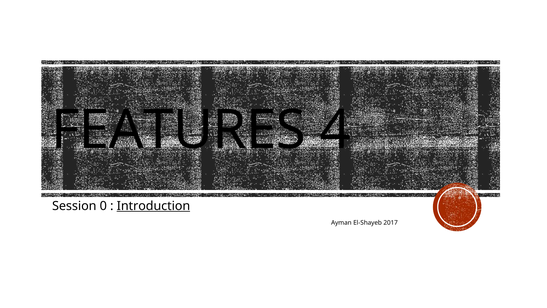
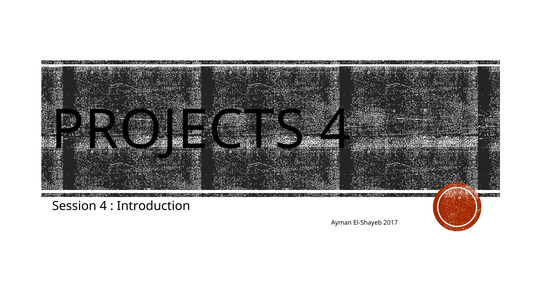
FEATURES: FEATURES -> PROJECTS
Session 0: 0 -> 4
Introduction underline: present -> none
